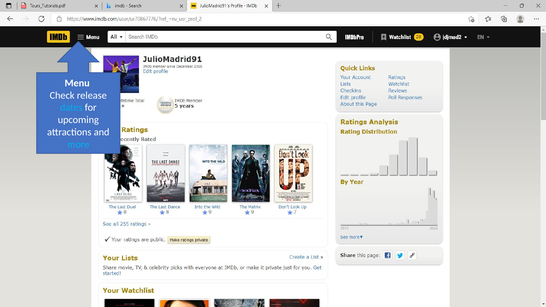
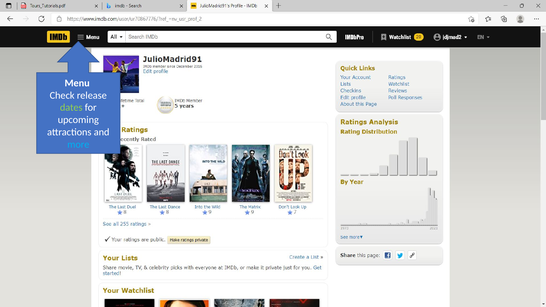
dates colour: light blue -> light green
